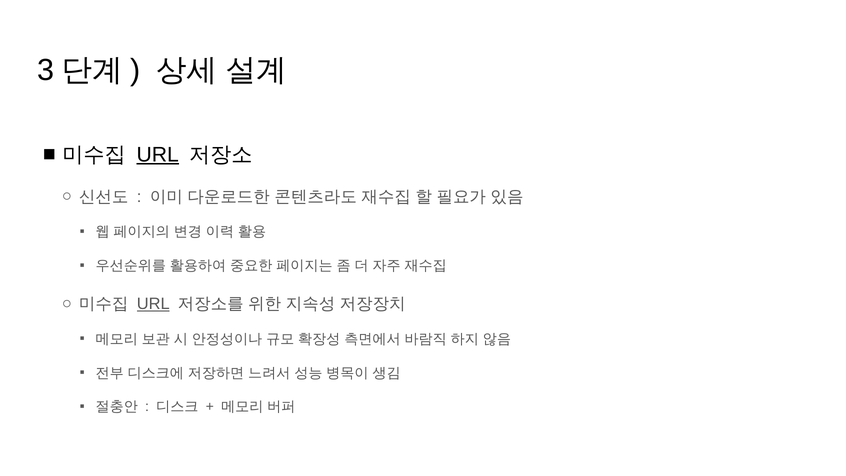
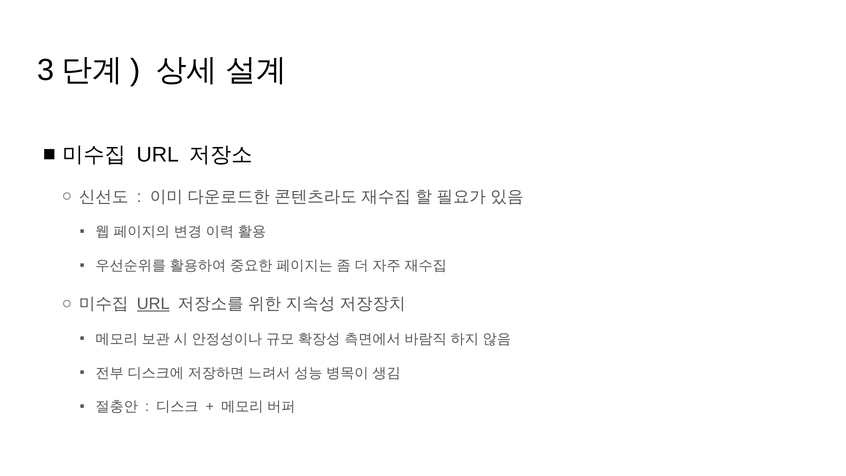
URL at (158, 155) underline: present -> none
